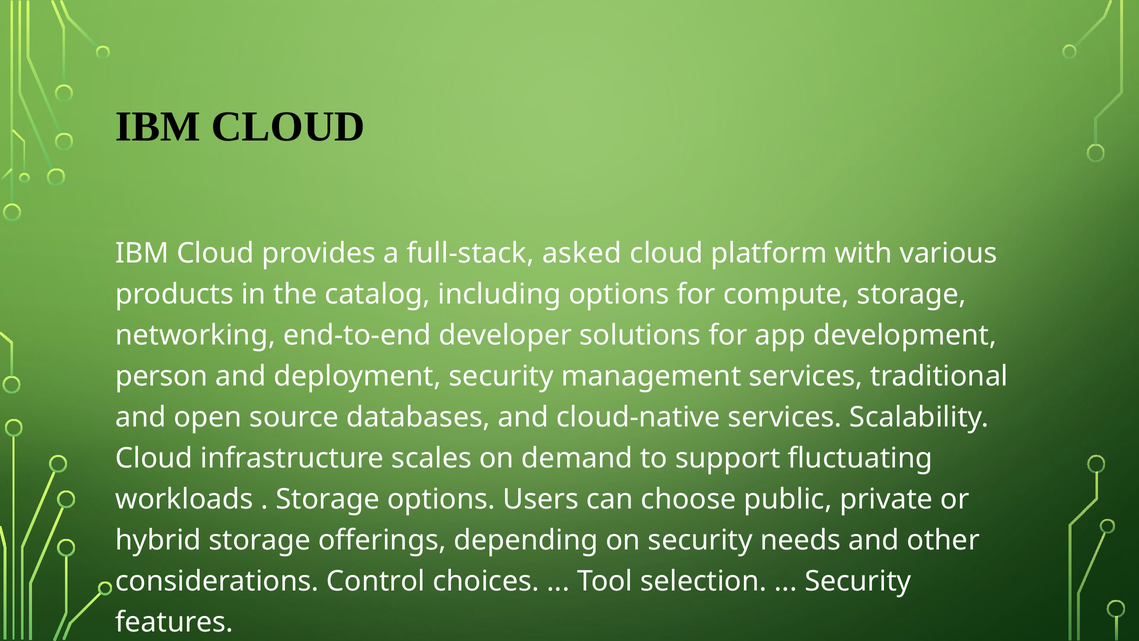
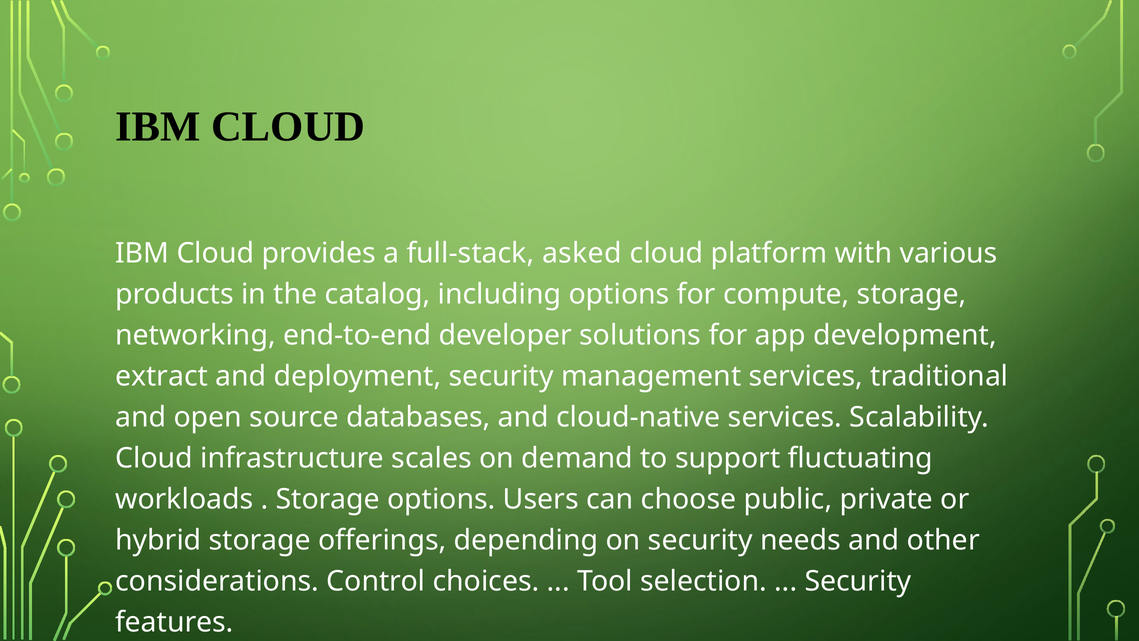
person: person -> extract
